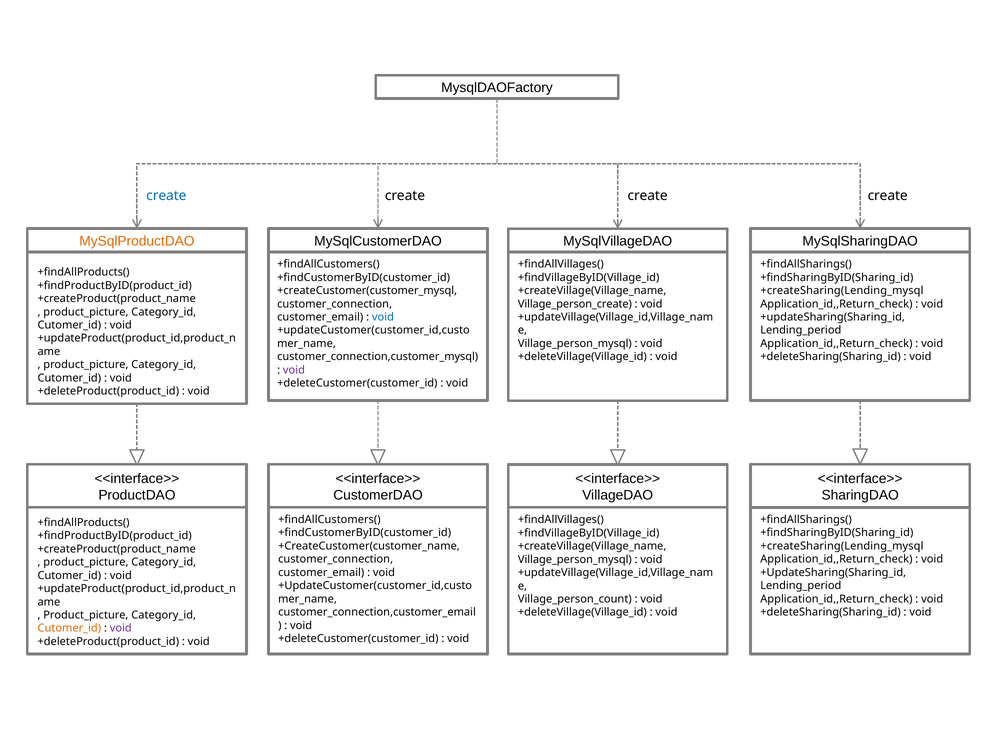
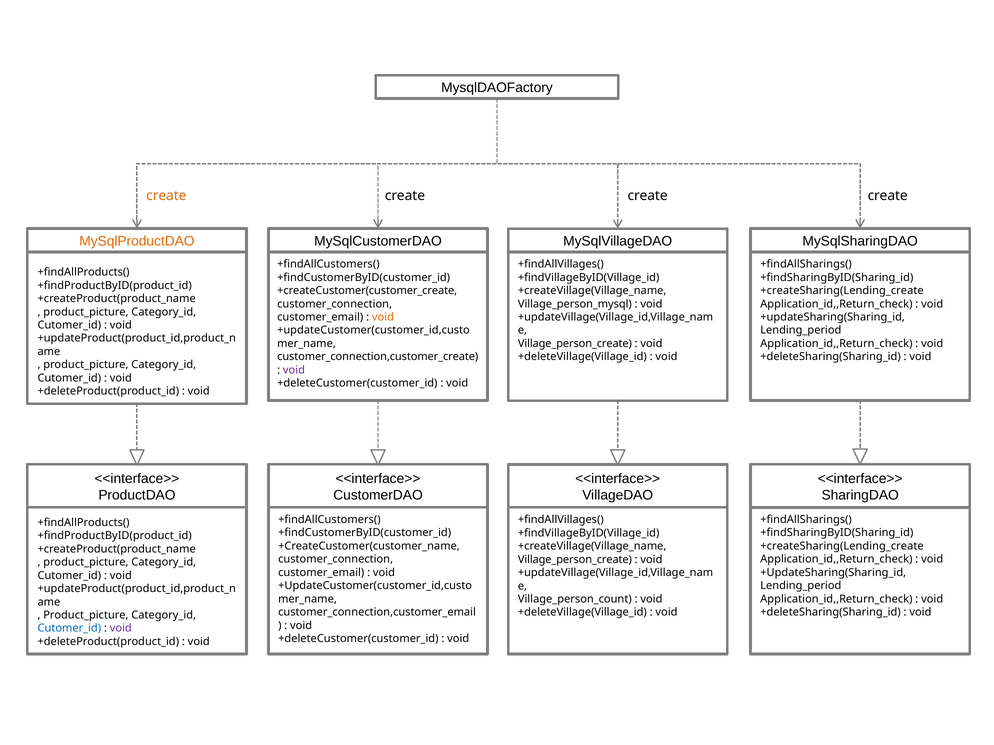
create at (166, 196) colour: blue -> orange
+createCustomer(customer_mysql: +createCustomer(customer_mysql -> +createCustomer(customer_create
+createSharing(Lending_mysql at (842, 291): +createSharing(Lending_mysql -> +createSharing(Lending_create
Village_person_create: Village_person_create -> Village_person_mysql
void at (383, 317) colour: blue -> orange
Village_person_mysql at (575, 344): Village_person_mysql -> Village_person_create
customer_connection,customer_mysql: customer_connection,customer_mysql -> customer_connection,customer_create
+createSharing(Lending_mysql at (842, 546): +createSharing(Lending_mysql -> +createSharing(Lending_create
Village_person_mysql at (575, 560): Village_person_mysql -> Village_person_create
Cutomer_id at (69, 629) colour: orange -> blue
